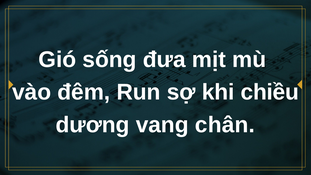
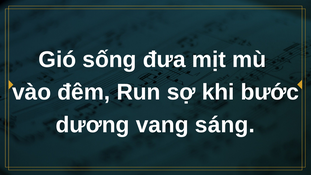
chiều: chiều -> bước
chân: chân -> sáng
